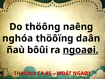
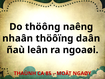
nghóa: nghóa -> nhaân
bôûi: bôûi -> leân
ngoaøi underline: present -> none
